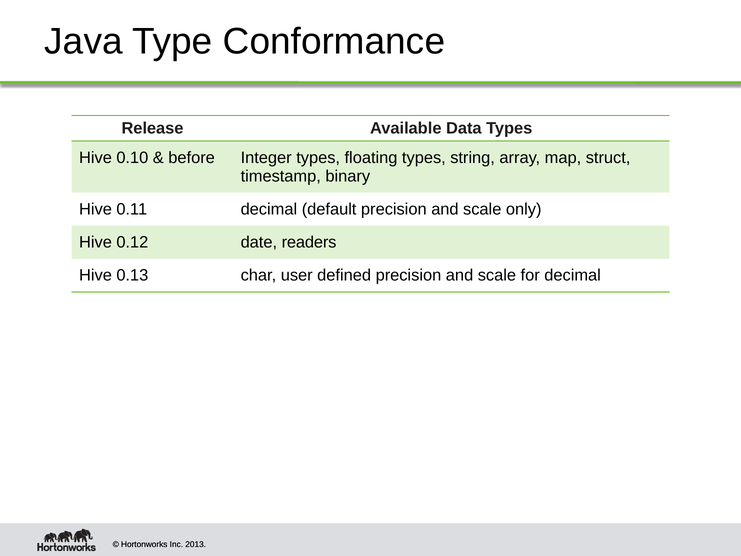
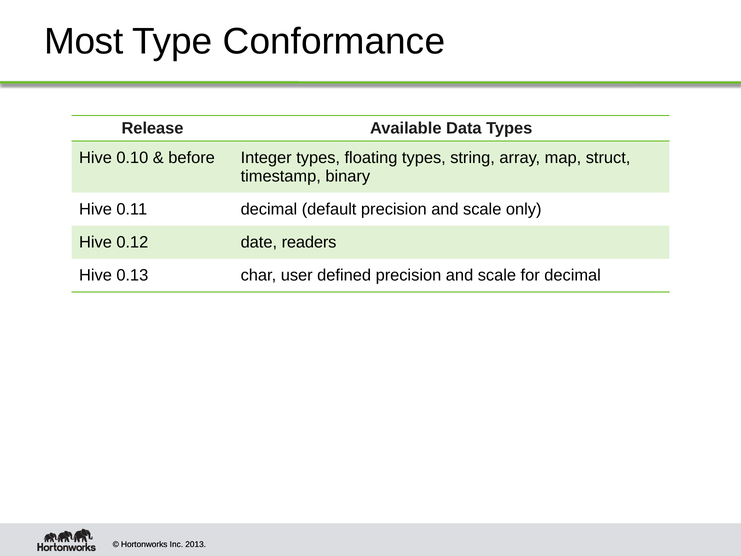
Java: Java -> Most
